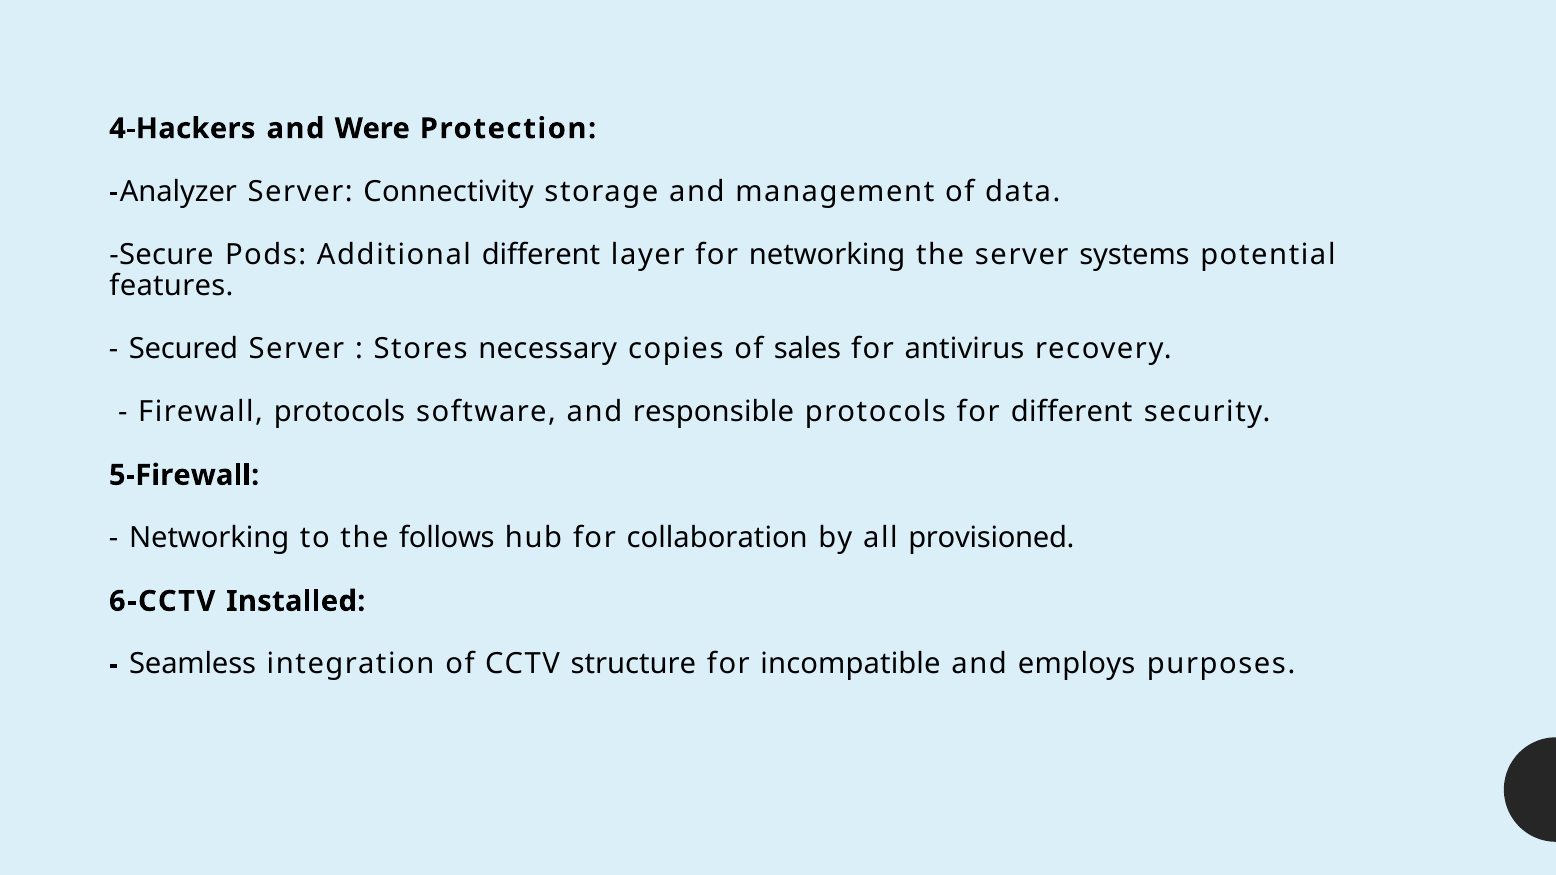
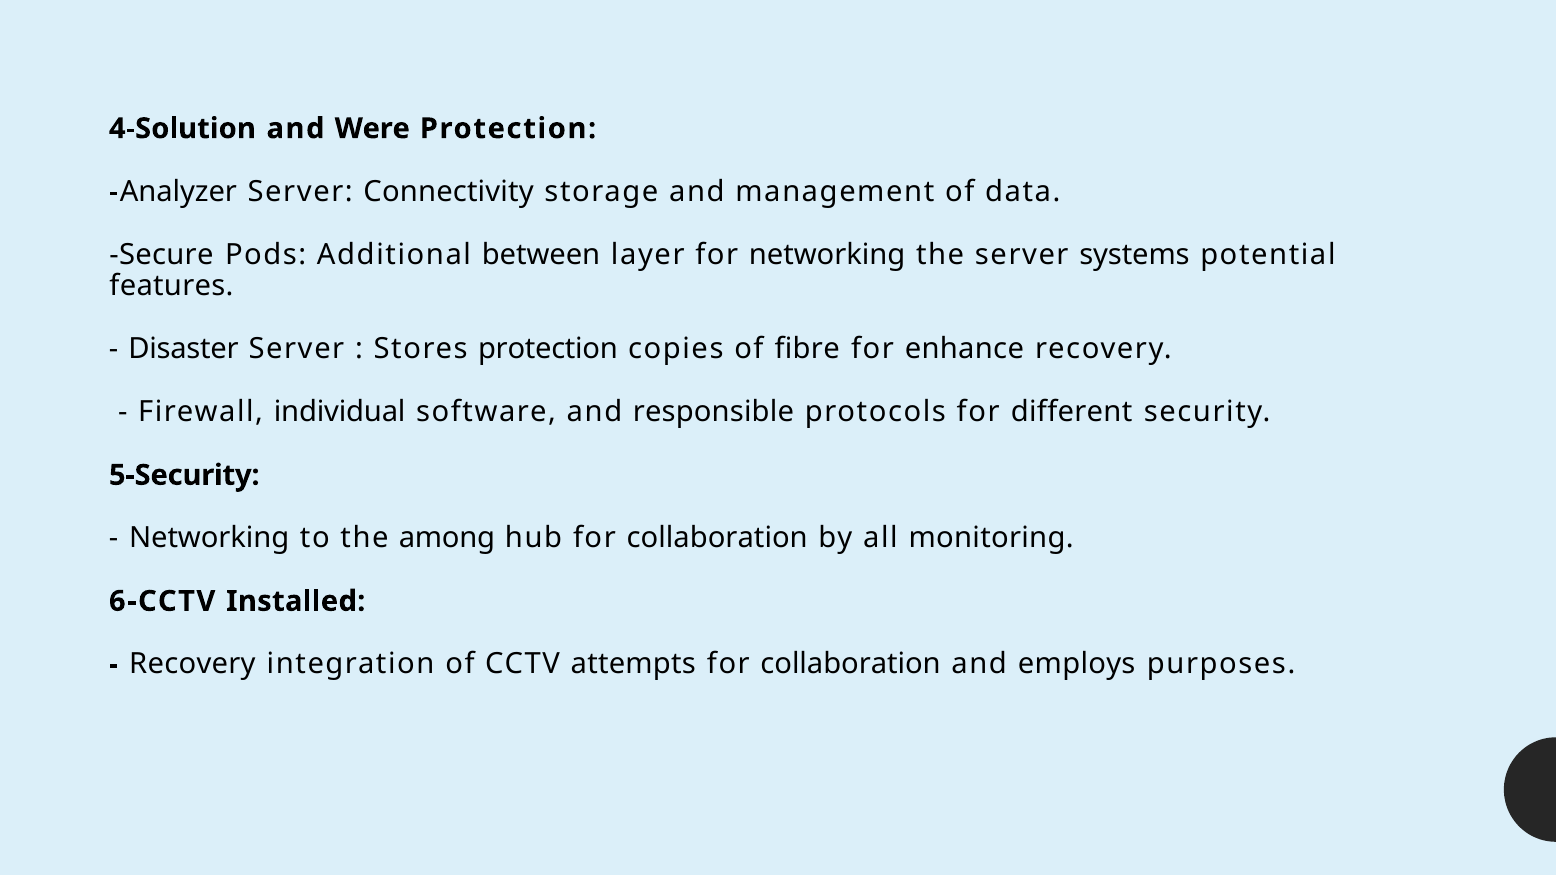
4-Hackers: 4-Hackers -> 4-Solution
Additional different: different -> between
Secured: Secured -> Disaster
Stores necessary: necessary -> protection
sales: sales -> fibre
antivirus: antivirus -> enhance
Firewall protocols: protocols -> individual
5-Firewall: 5-Firewall -> 5-Security
follows: follows -> among
provisioned: provisioned -> monitoring
Seamless at (193, 664): Seamless -> Recovery
structure: structure -> attempts
incompatible at (851, 664): incompatible -> collaboration
